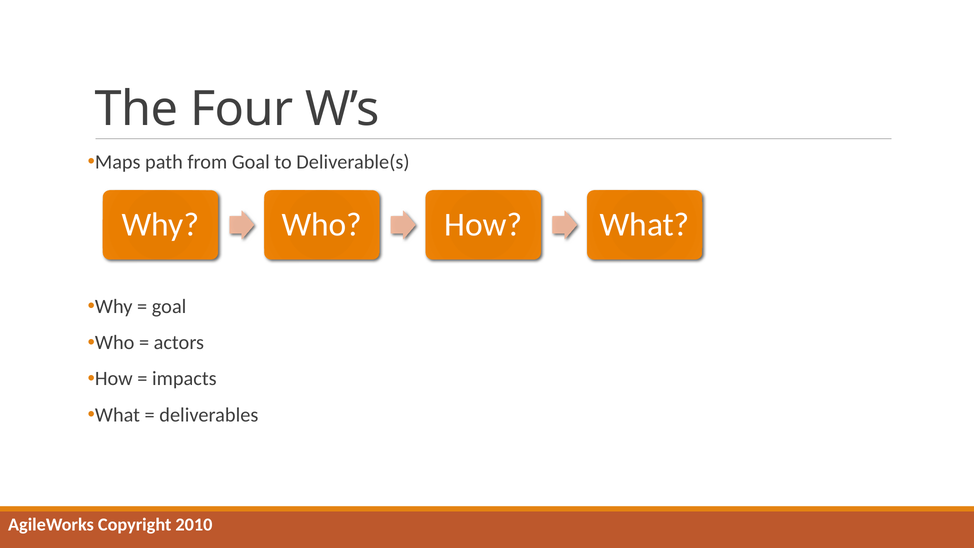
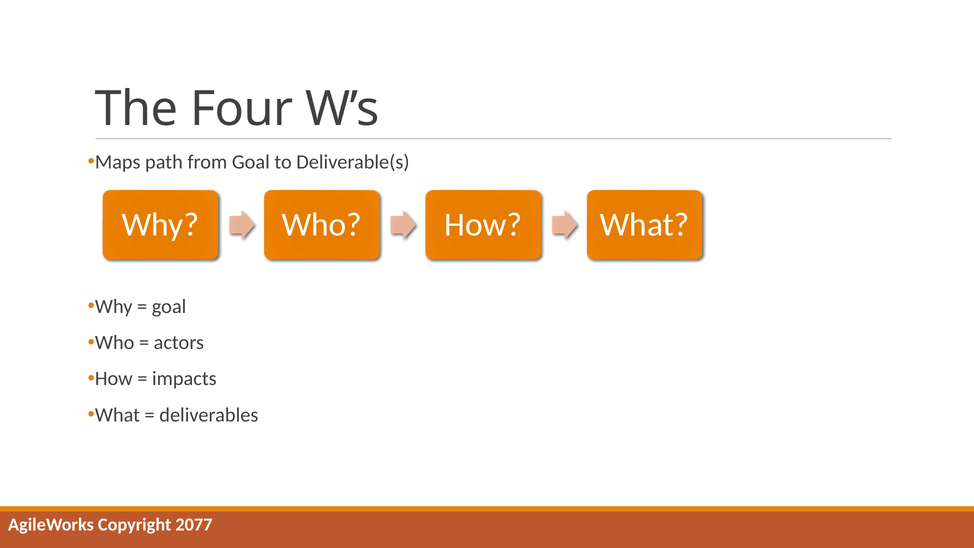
2010: 2010 -> 2077
